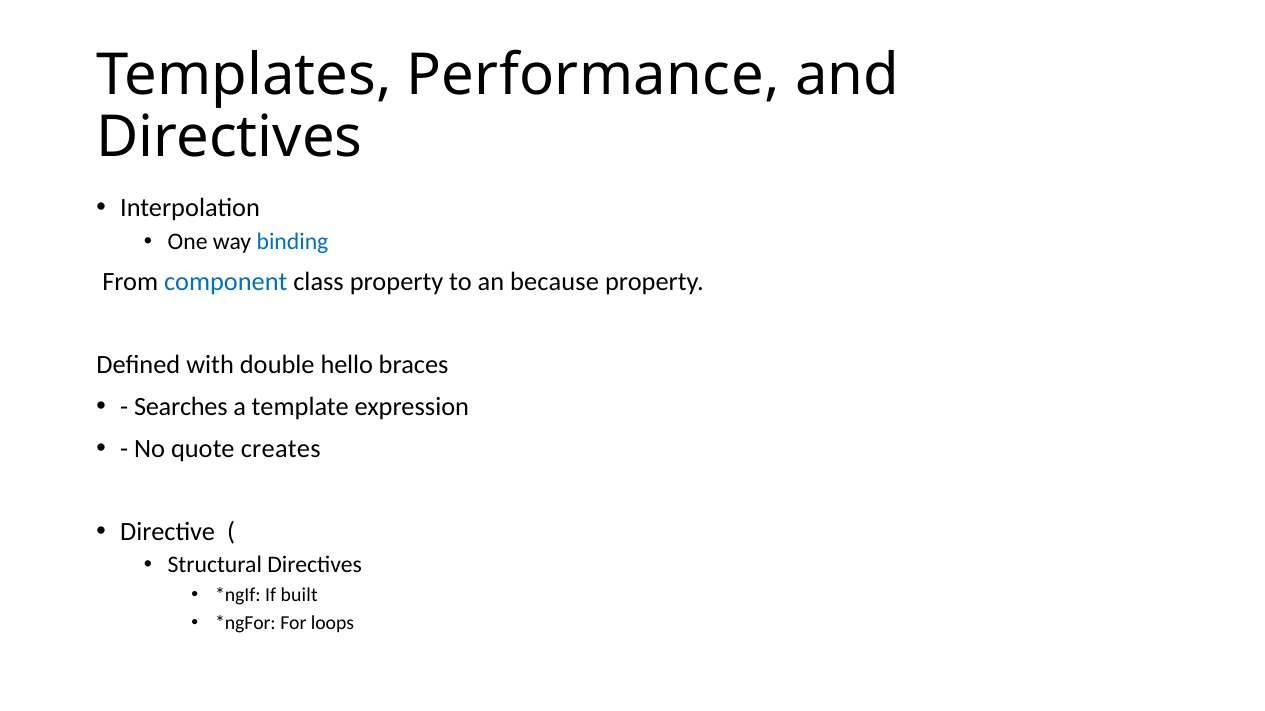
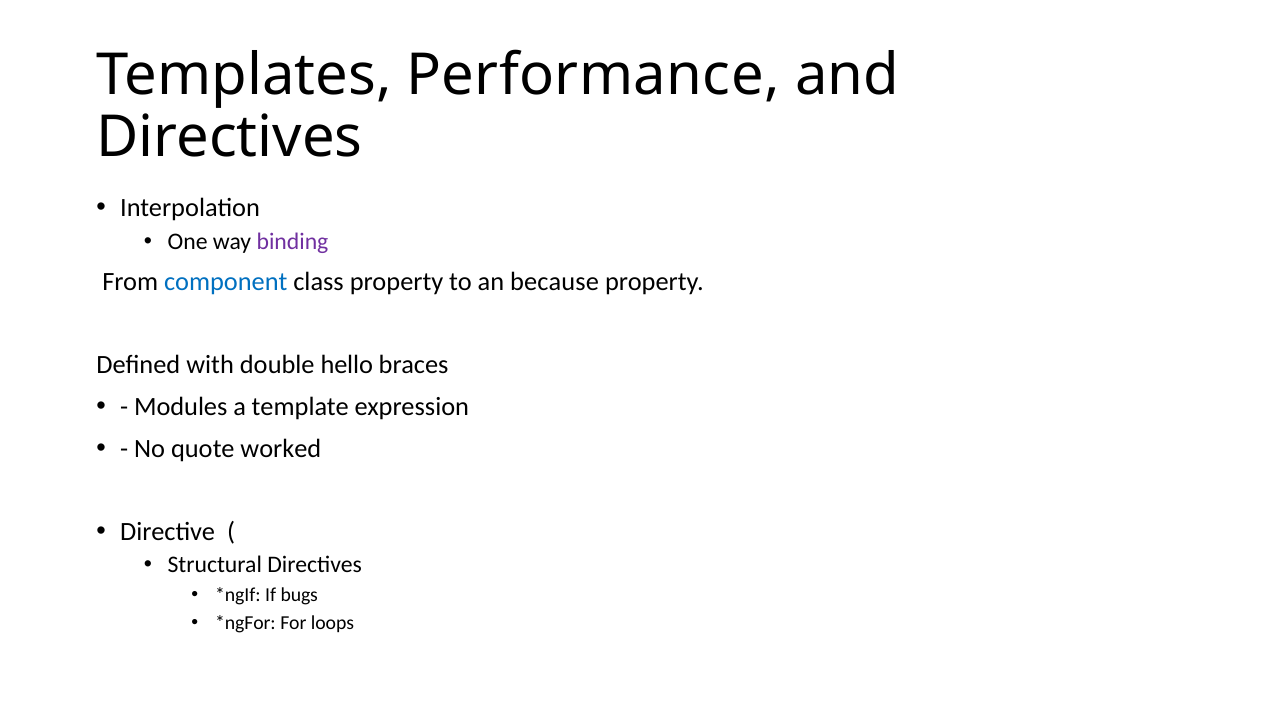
binding colour: blue -> purple
Searches: Searches -> Modules
creates: creates -> worked
built: built -> bugs
